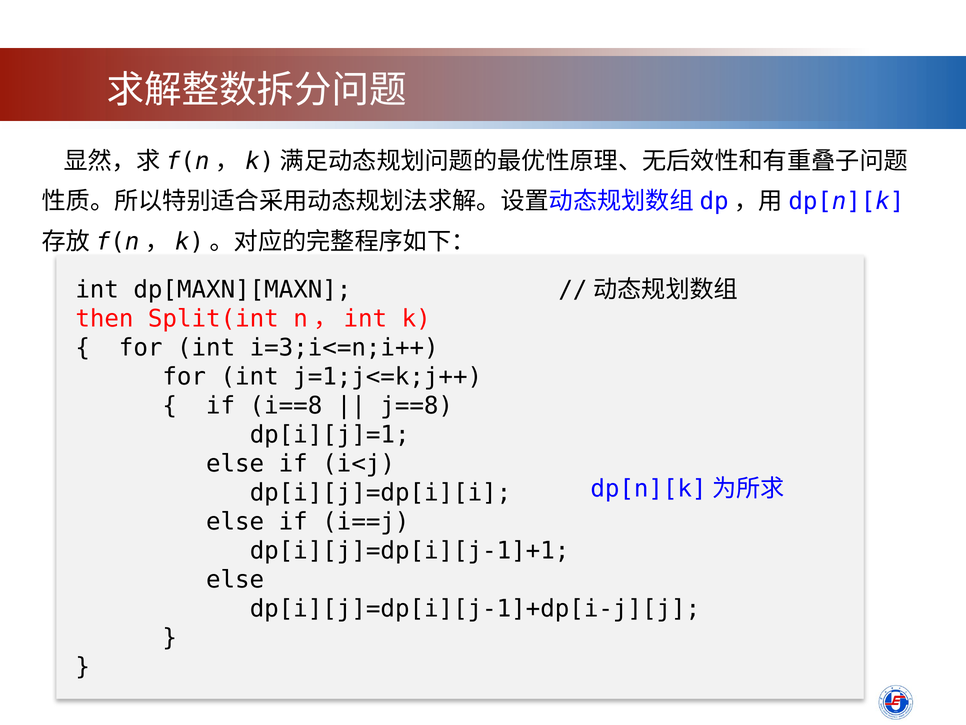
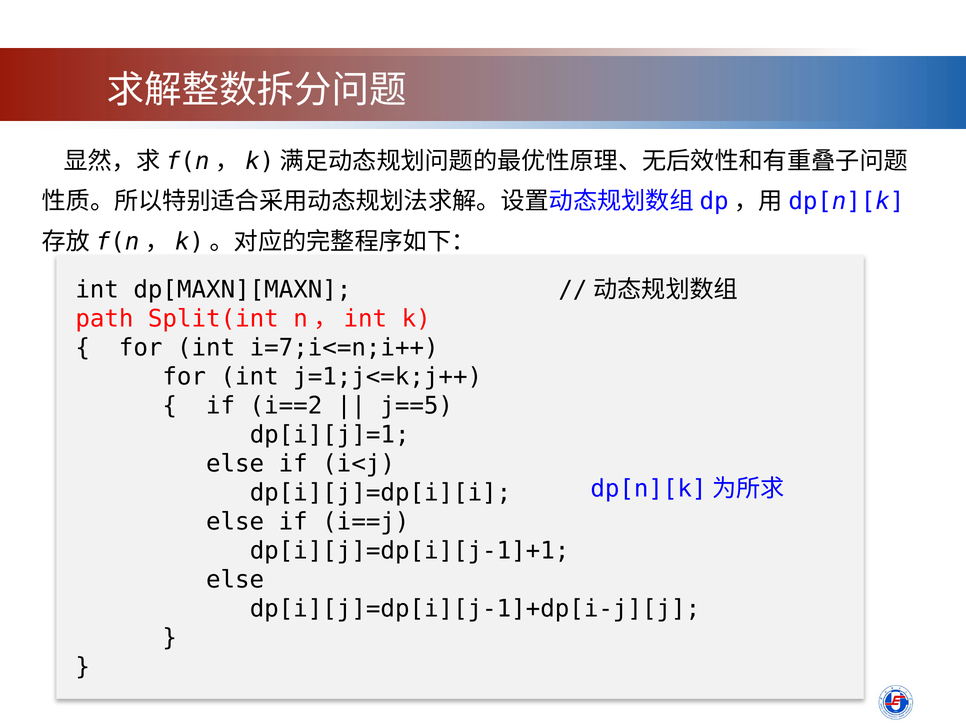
then: then -> path
i=3;i<=n;i++: i=3;i<=n;i++ -> i=7;i<=n;i++
i==8: i==8 -> i==2
j==8: j==8 -> j==5
